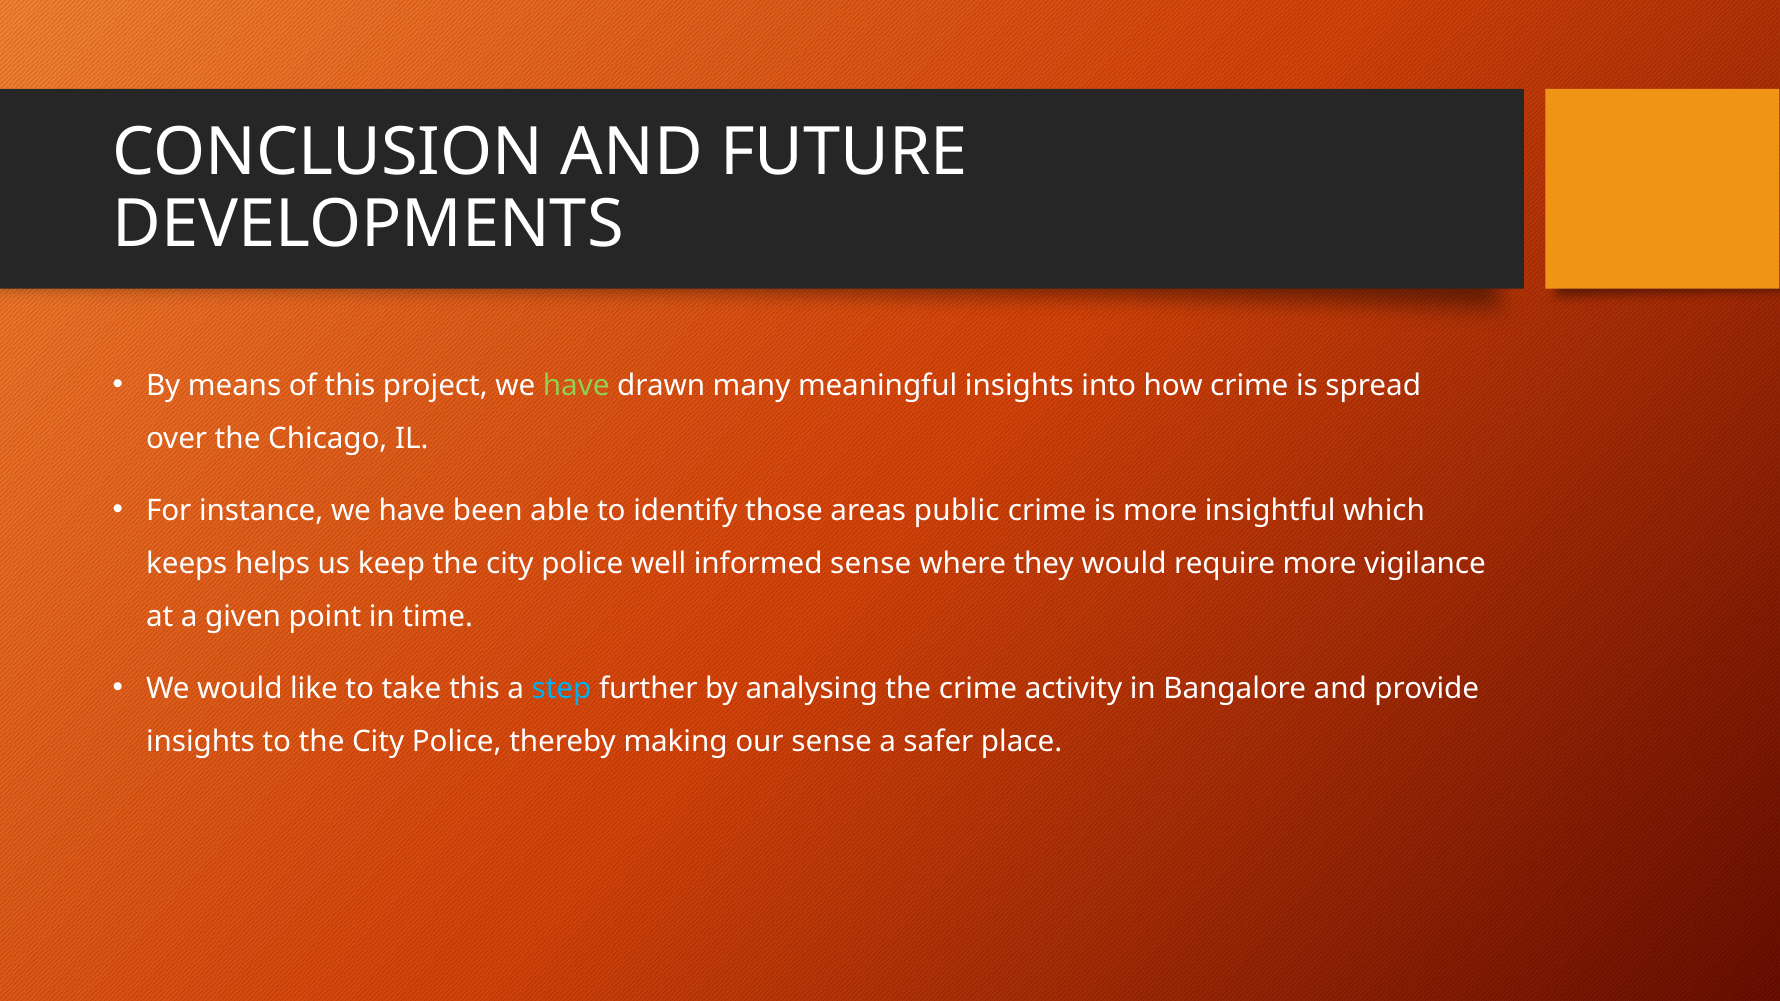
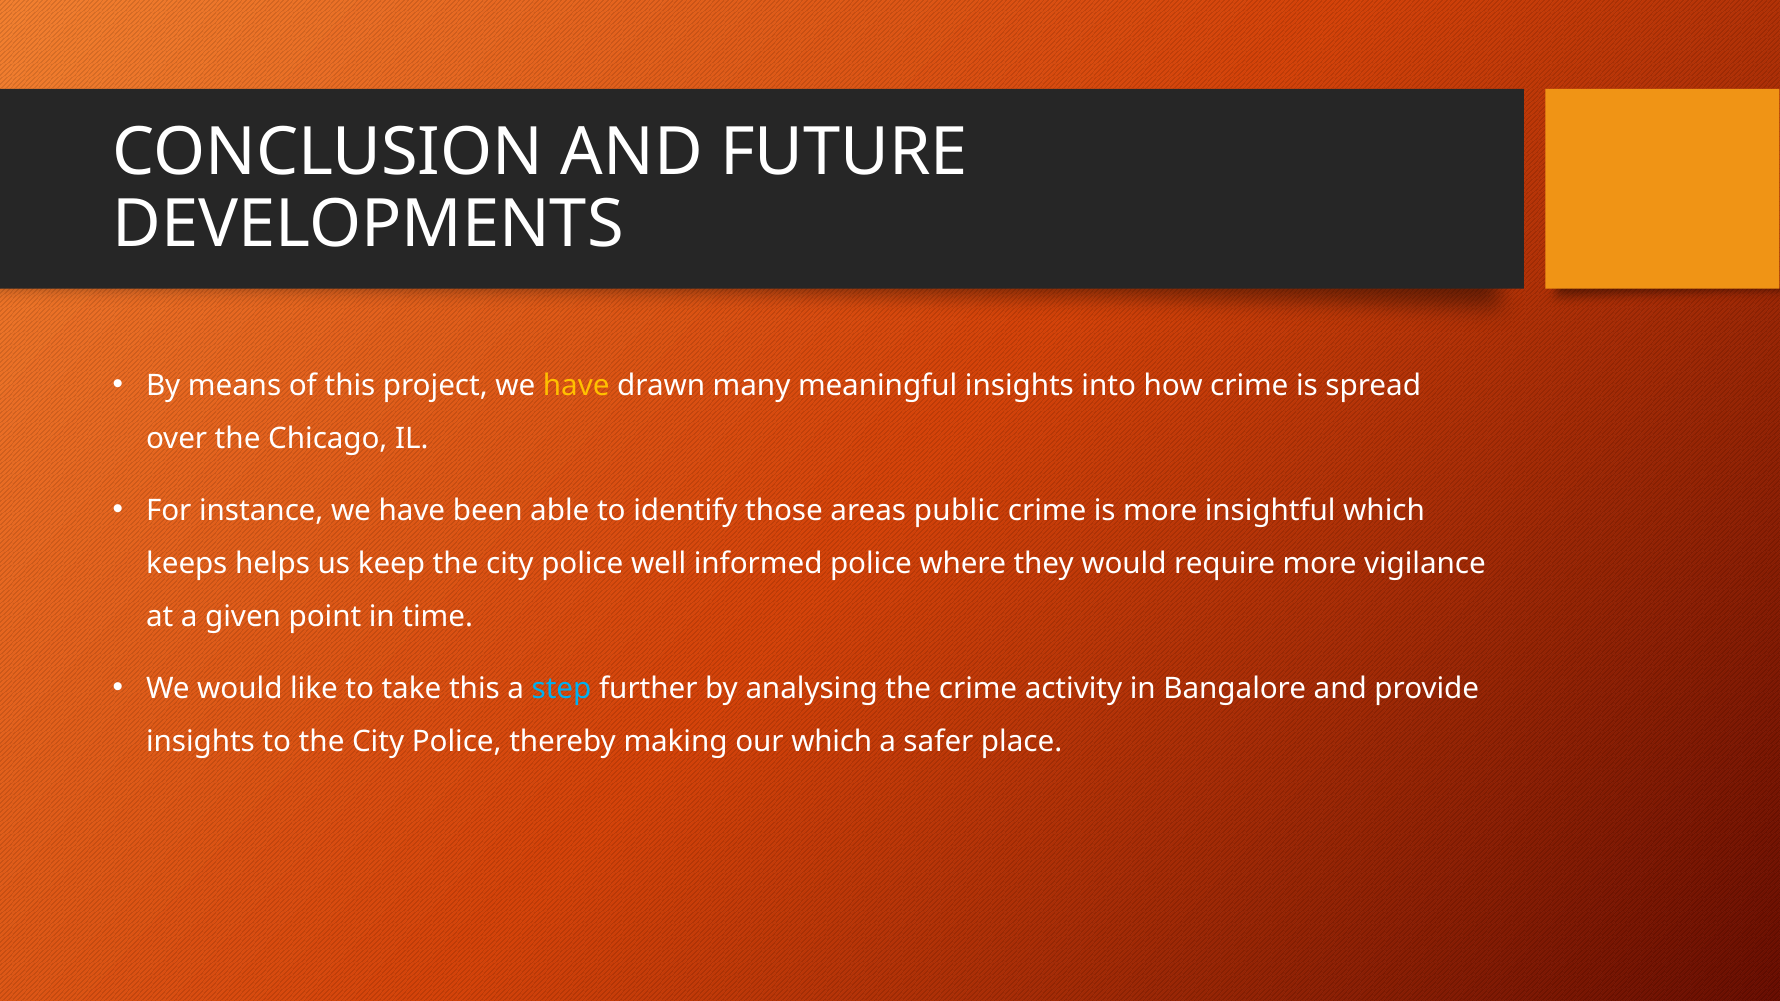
have at (576, 385) colour: light green -> yellow
informed sense: sense -> police
our sense: sense -> which
